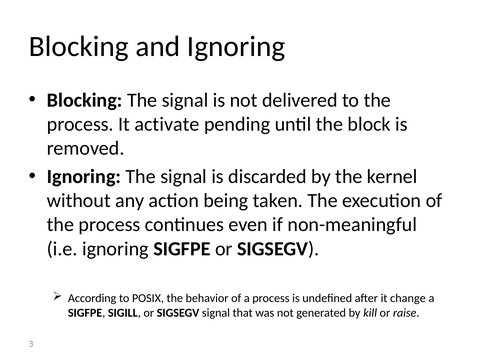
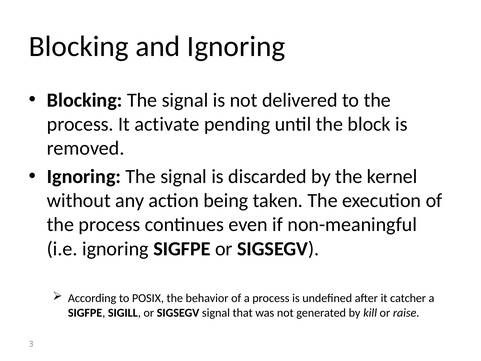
change: change -> catcher
